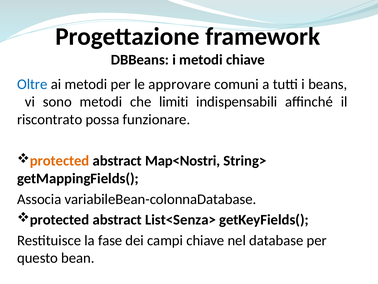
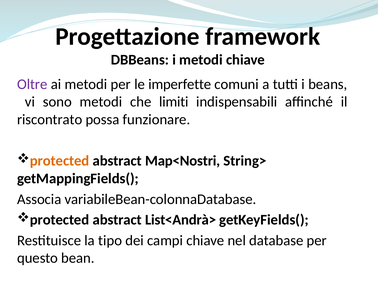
Oltre colour: blue -> purple
approvare: approvare -> imperfette
List<Senza>: List<Senza> -> List<Andrà>
fase: fase -> tipo
